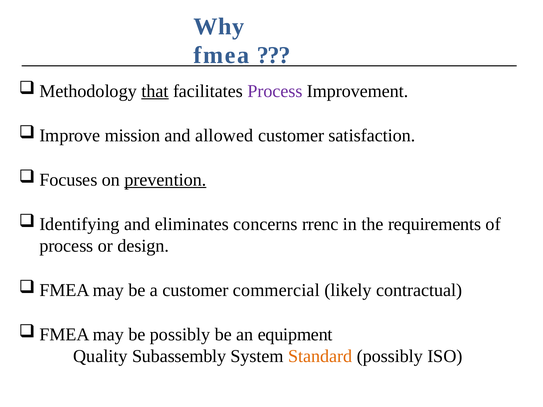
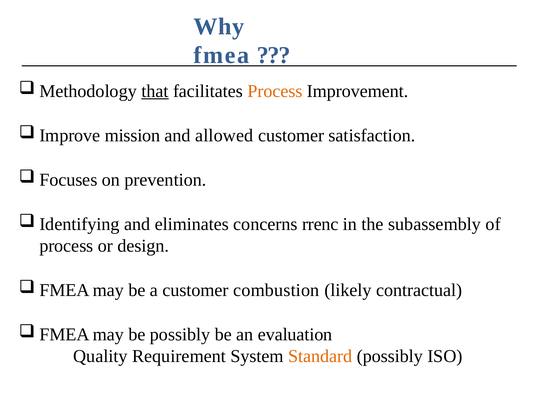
Process at (275, 91) colour: purple -> orange
prevention underline: present -> none
requirements: requirements -> subassembly
commercial: commercial -> combustion
equipment: equipment -> evaluation
Subassembly: Subassembly -> Requirement
